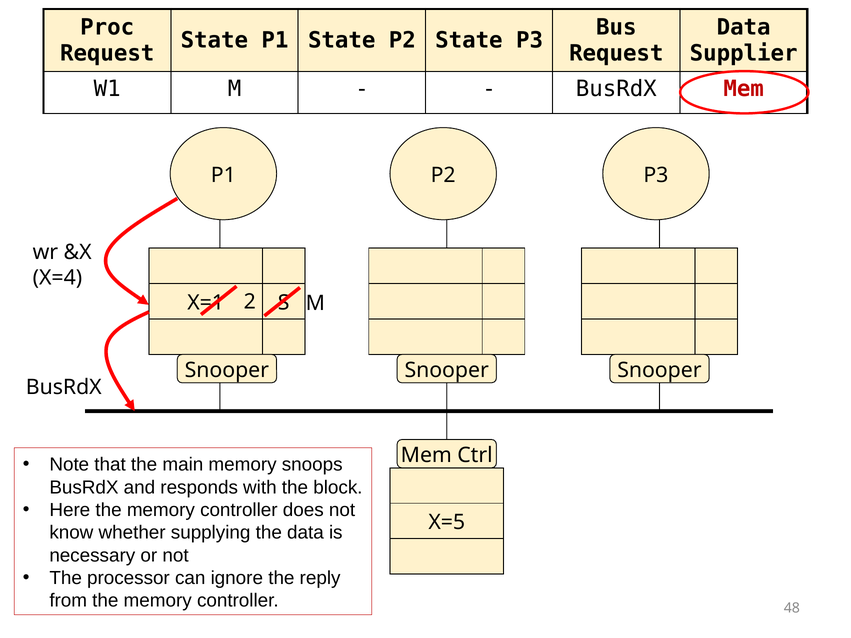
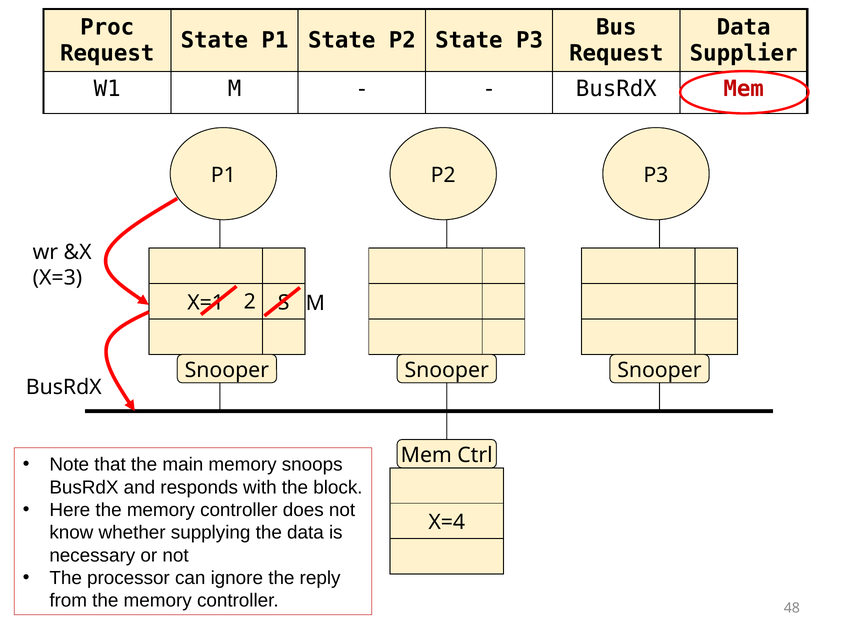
X=4: X=4 -> X=3
X=5: X=5 -> X=4
